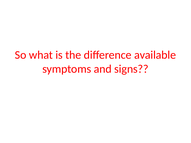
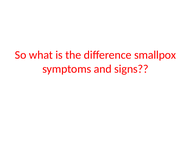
available: available -> smallpox
